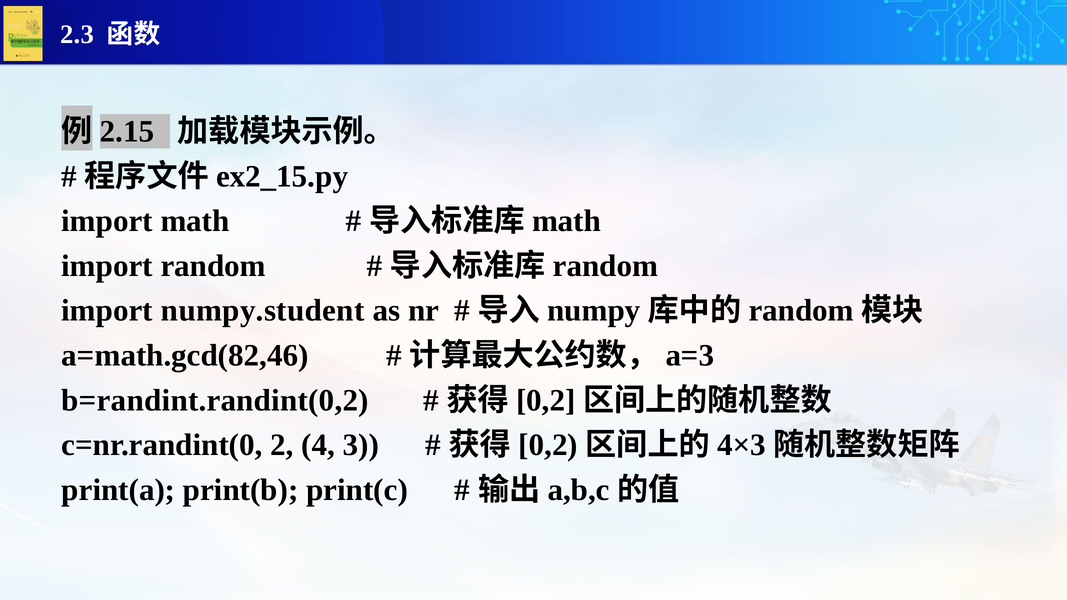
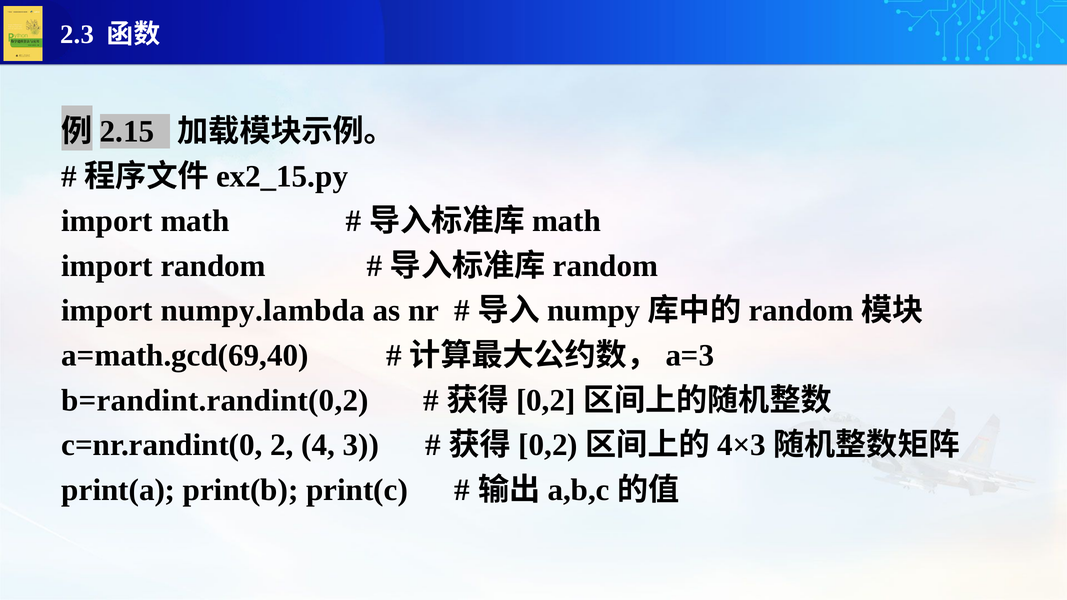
numpy.student: numpy.student -> numpy.lambda
a=math.gcd(82,46: a=math.gcd(82,46 -> a=math.gcd(69,40
